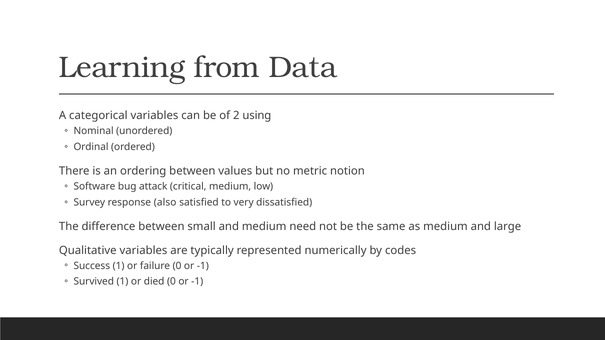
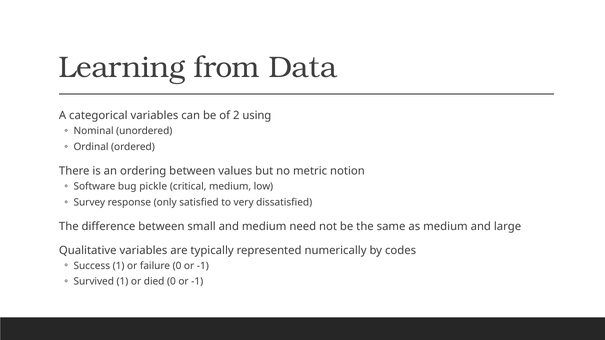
attack: attack -> pickle
also: also -> only
